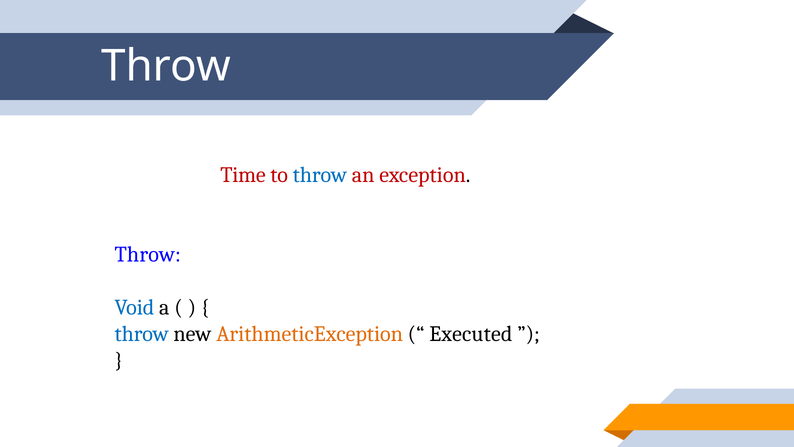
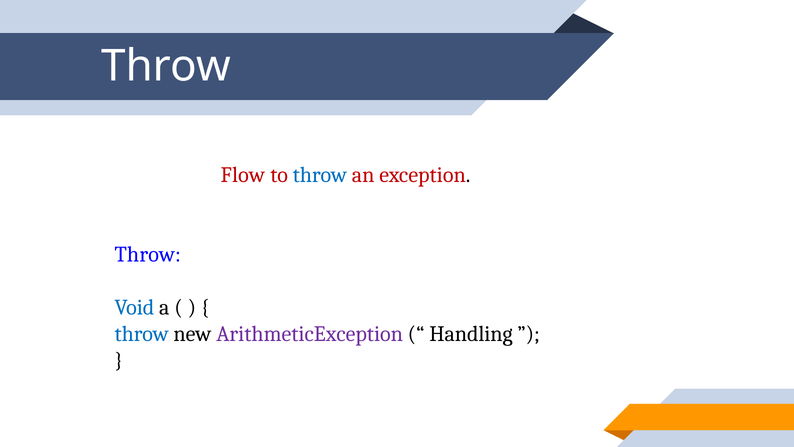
Time: Time -> Flow
ArithmeticException colour: orange -> purple
Executed: Executed -> Handling
